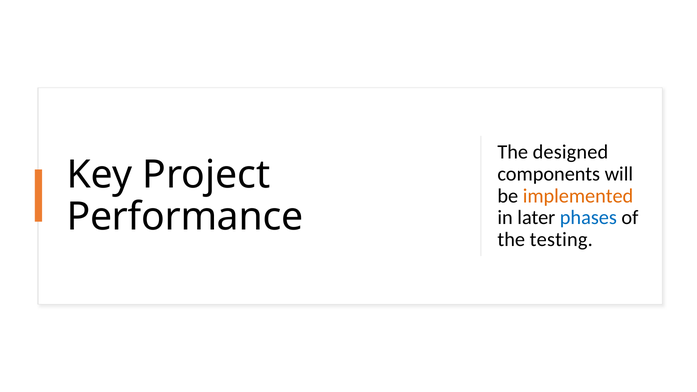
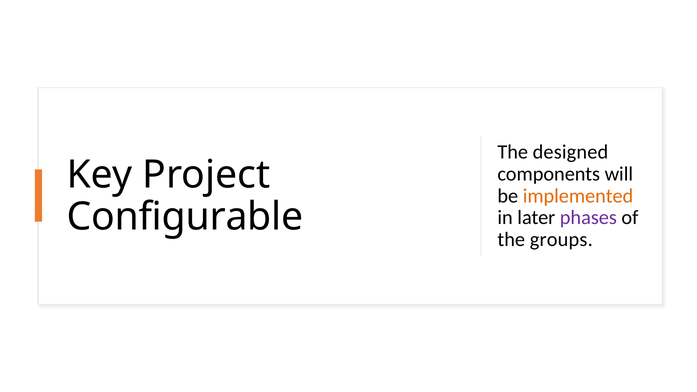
Performance: Performance -> Configurable
phases colour: blue -> purple
testing: testing -> groups
